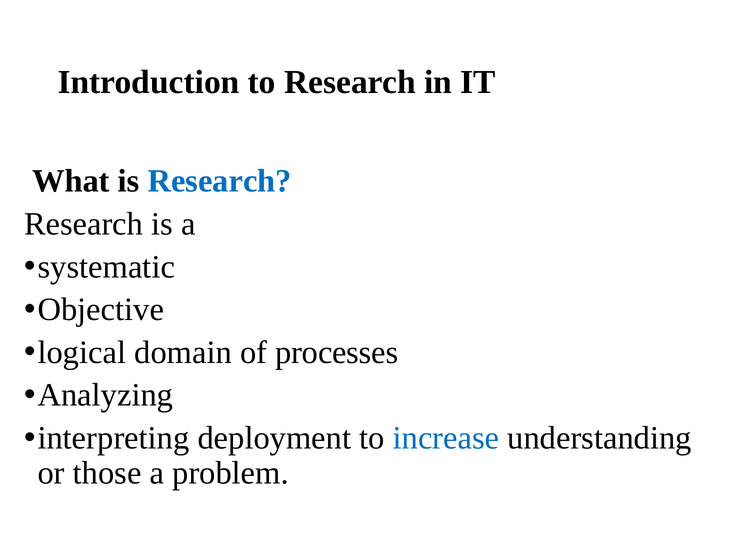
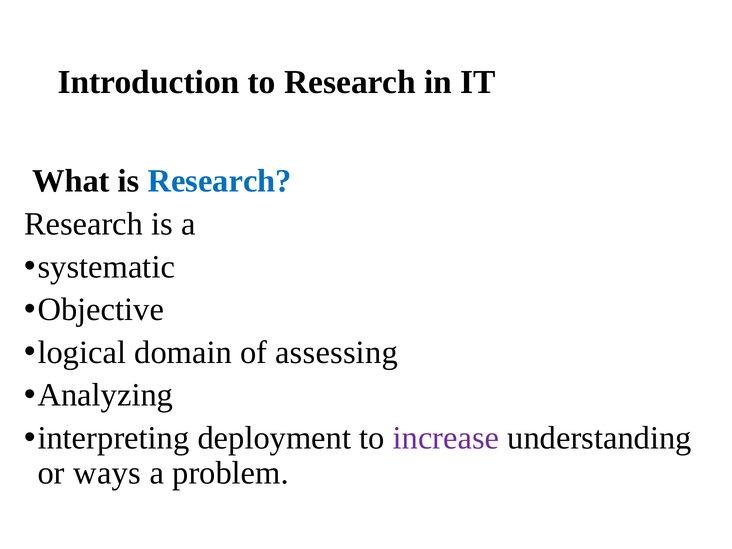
processes: processes -> assessing
increase colour: blue -> purple
those: those -> ways
